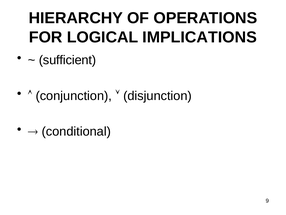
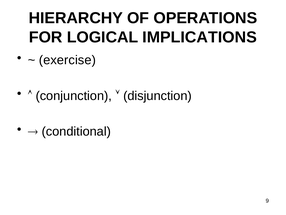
sufficient: sufficient -> exercise
